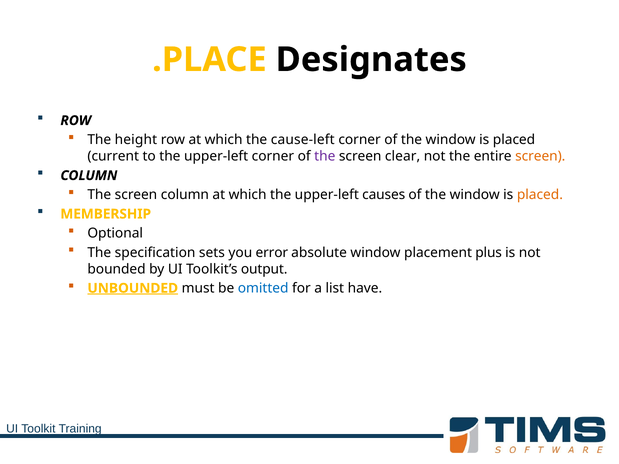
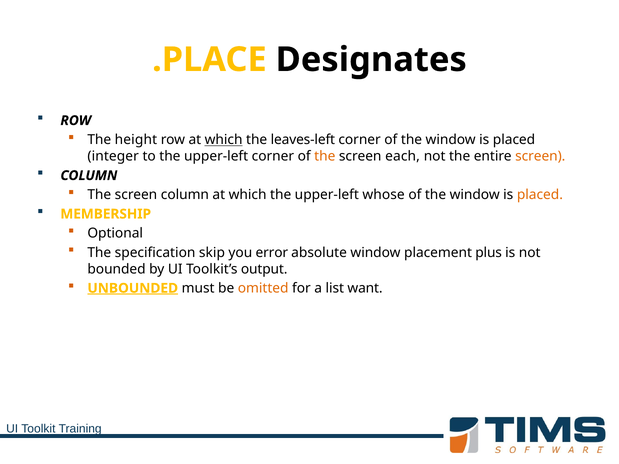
which at (224, 140) underline: none -> present
cause-left: cause-left -> leaves-left
current: current -> integer
the at (325, 156) colour: purple -> orange
clear: clear -> each
causes: causes -> whose
sets: sets -> skip
omitted colour: blue -> orange
have: have -> want
